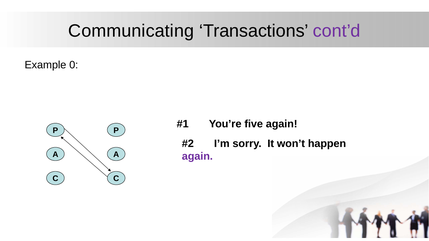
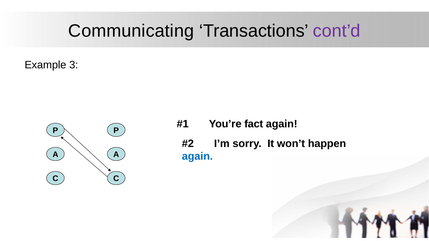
0: 0 -> 3
five: five -> fact
again at (197, 157) colour: purple -> blue
